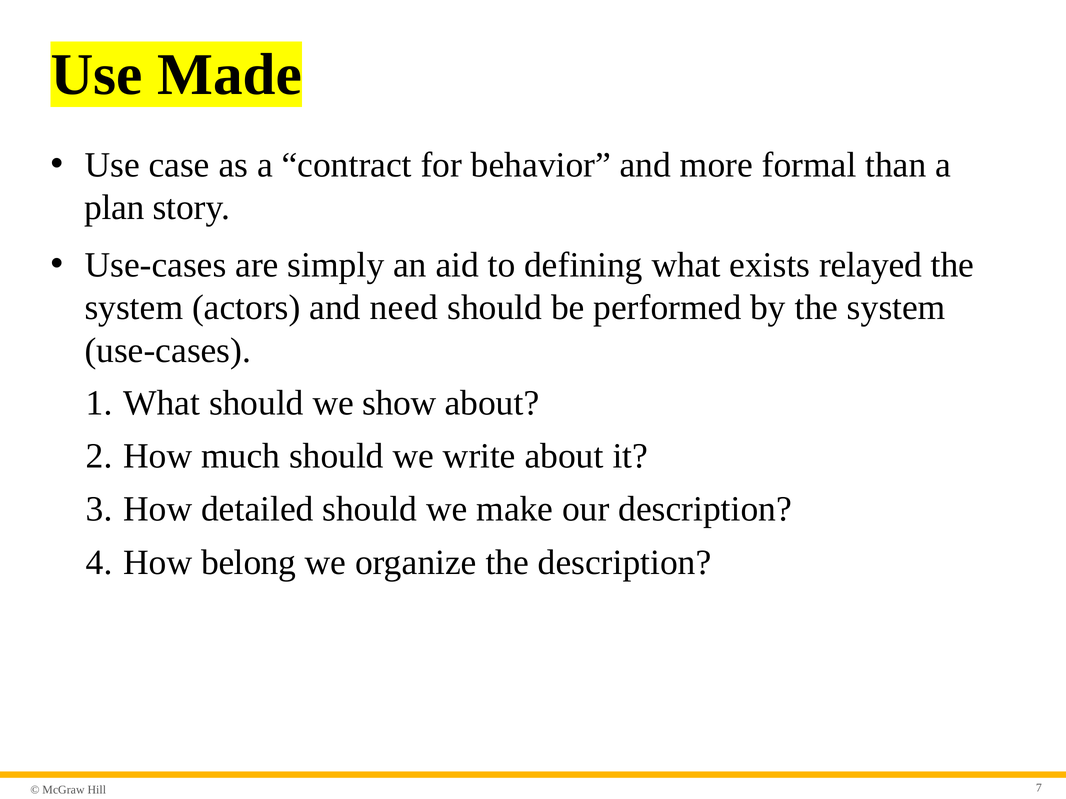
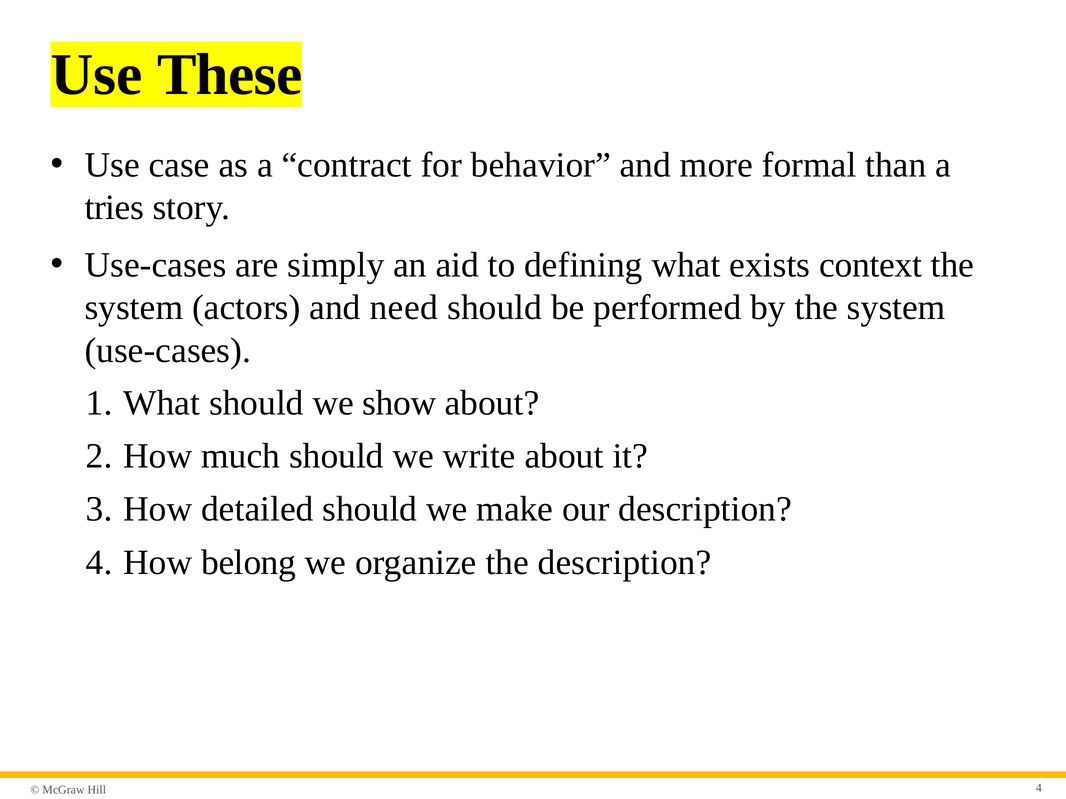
Made: Made -> These
plan: plan -> tries
relayed: relayed -> context
7 at (1039, 788): 7 -> 4
